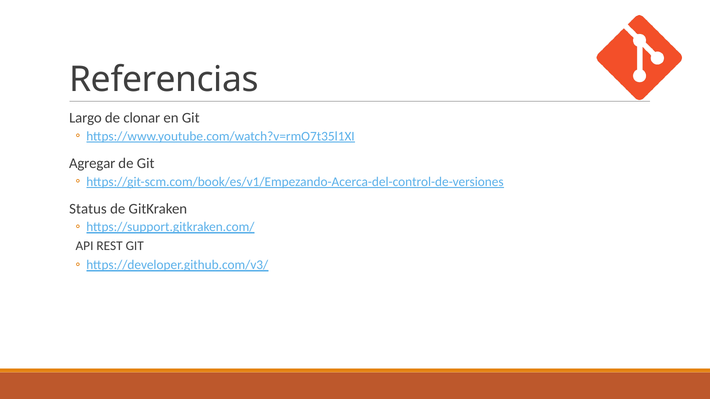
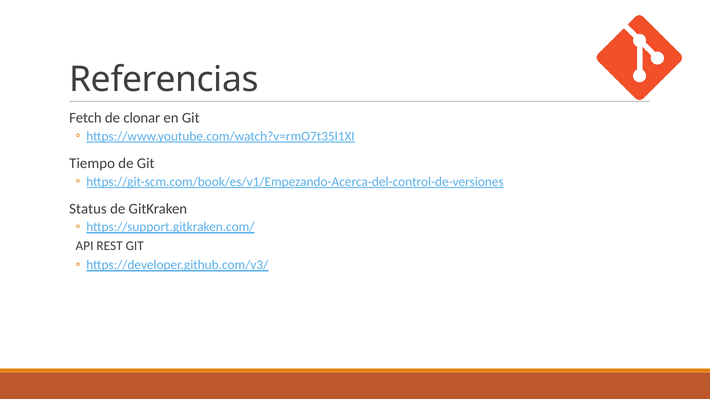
Largo: Largo -> Fetch
Agregar: Agregar -> Tiempo
